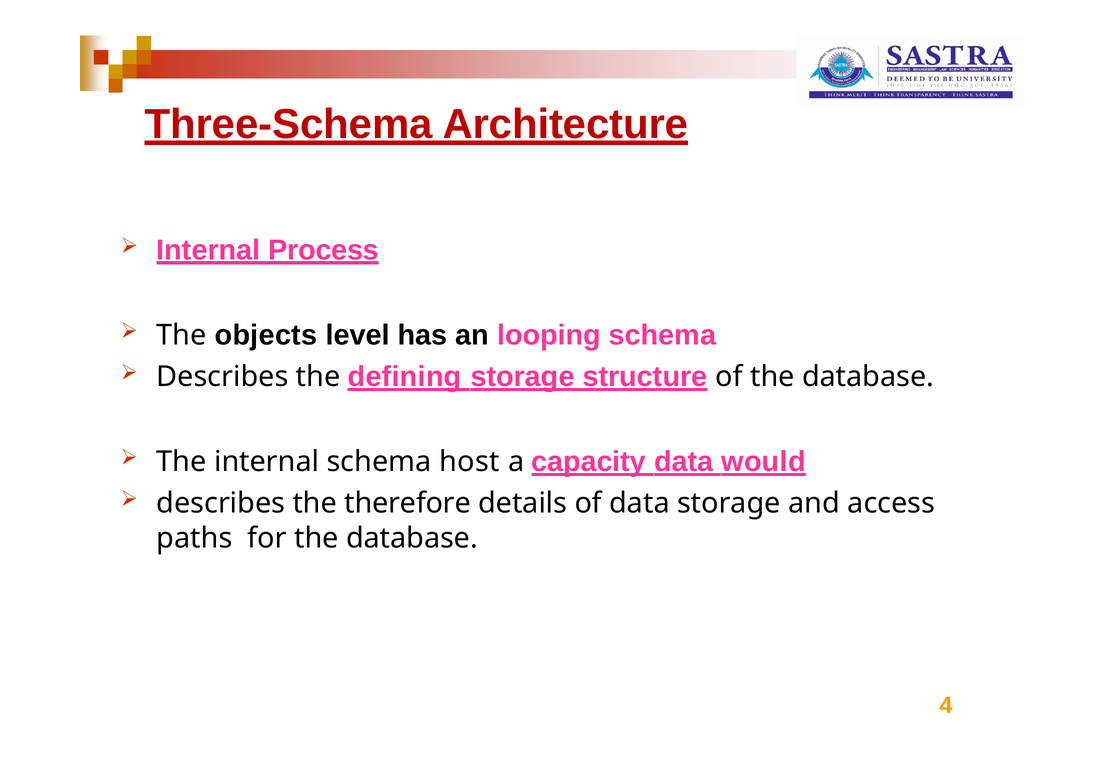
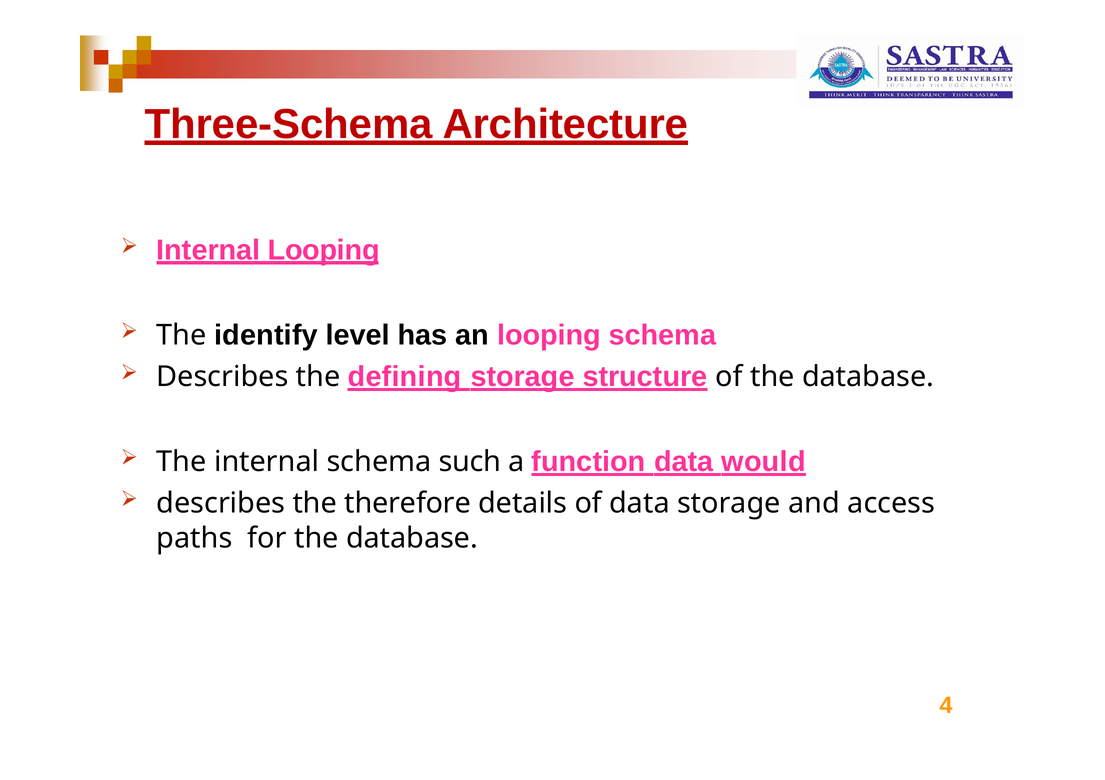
Internal Process: Process -> Looping
objects: objects -> identify
host: host -> such
capacity: capacity -> function
